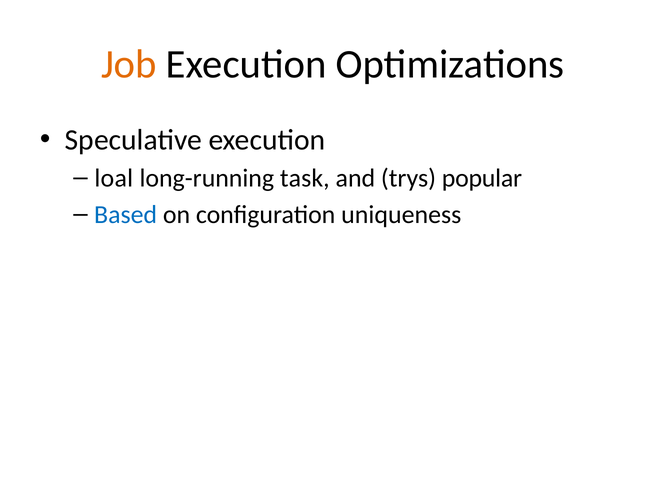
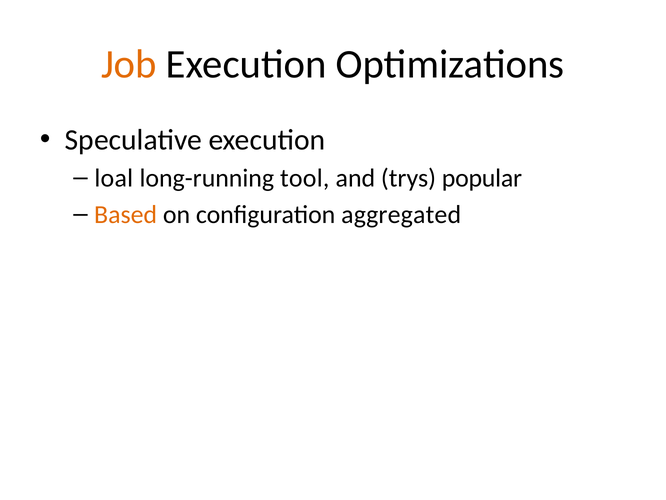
task: task -> tool
Based colour: blue -> orange
uniqueness: uniqueness -> aggregated
